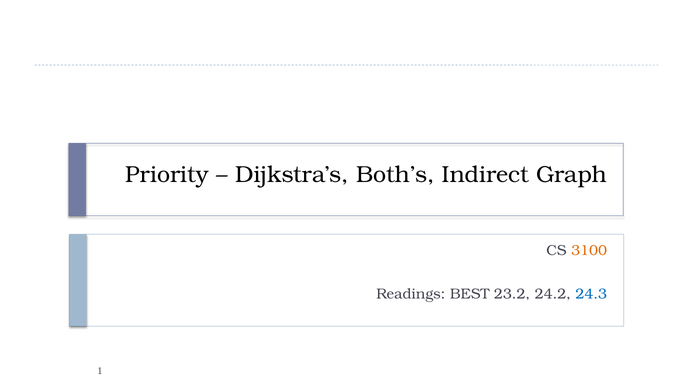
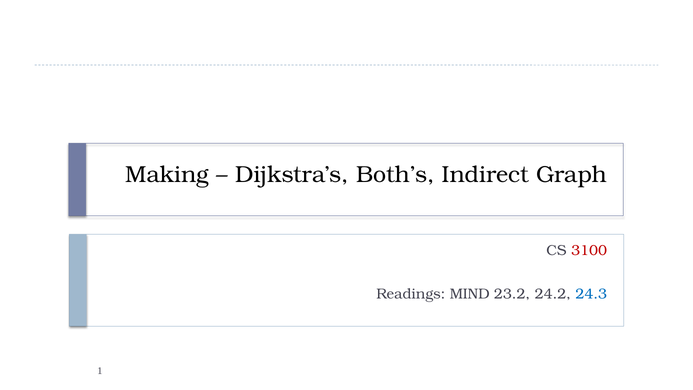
Priority: Priority -> Making
3100 colour: orange -> red
BEST: BEST -> MIND
